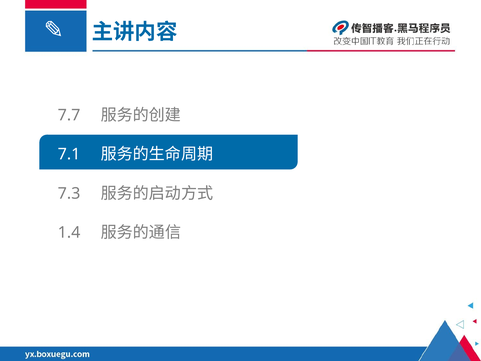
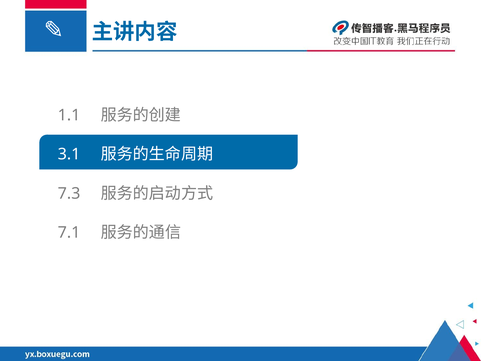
7.7: 7.7 -> 1.1
7.1: 7.1 -> 3.1
1.4: 1.4 -> 7.1
